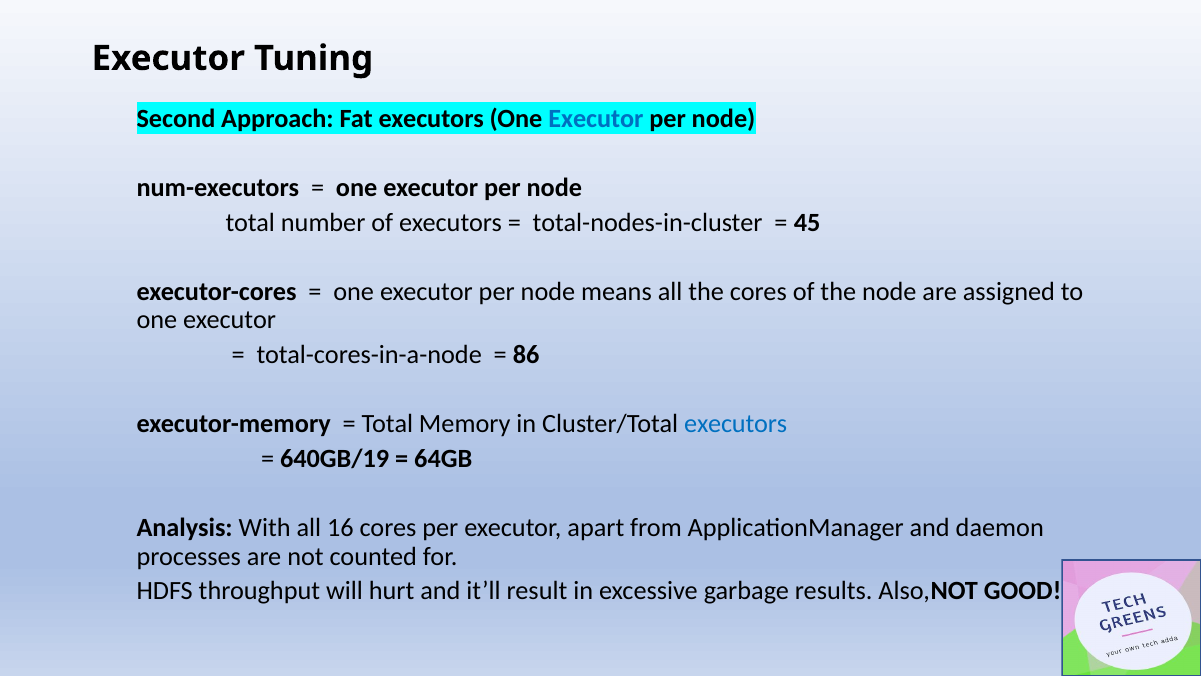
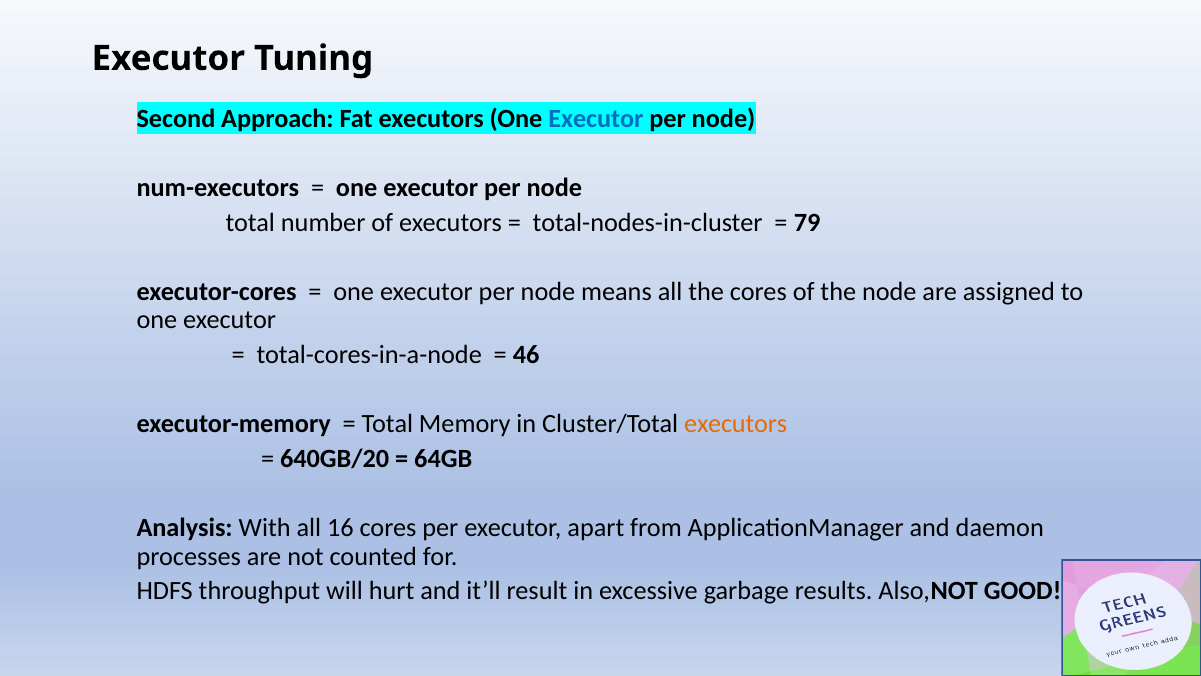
45: 45 -> 79
86: 86 -> 46
executors at (736, 424) colour: blue -> orange
640GB/19: 640GB/19 -> 640GB/20
